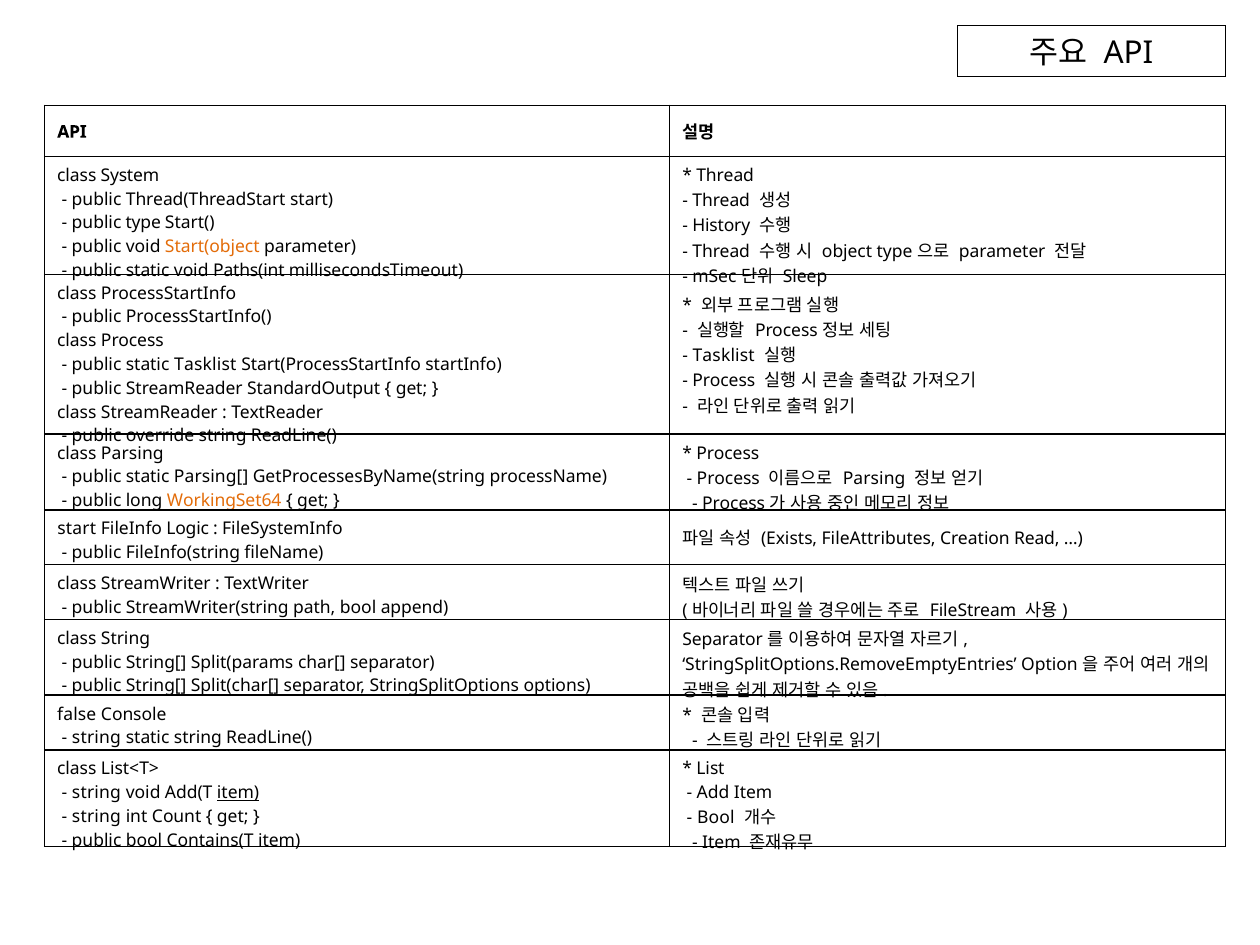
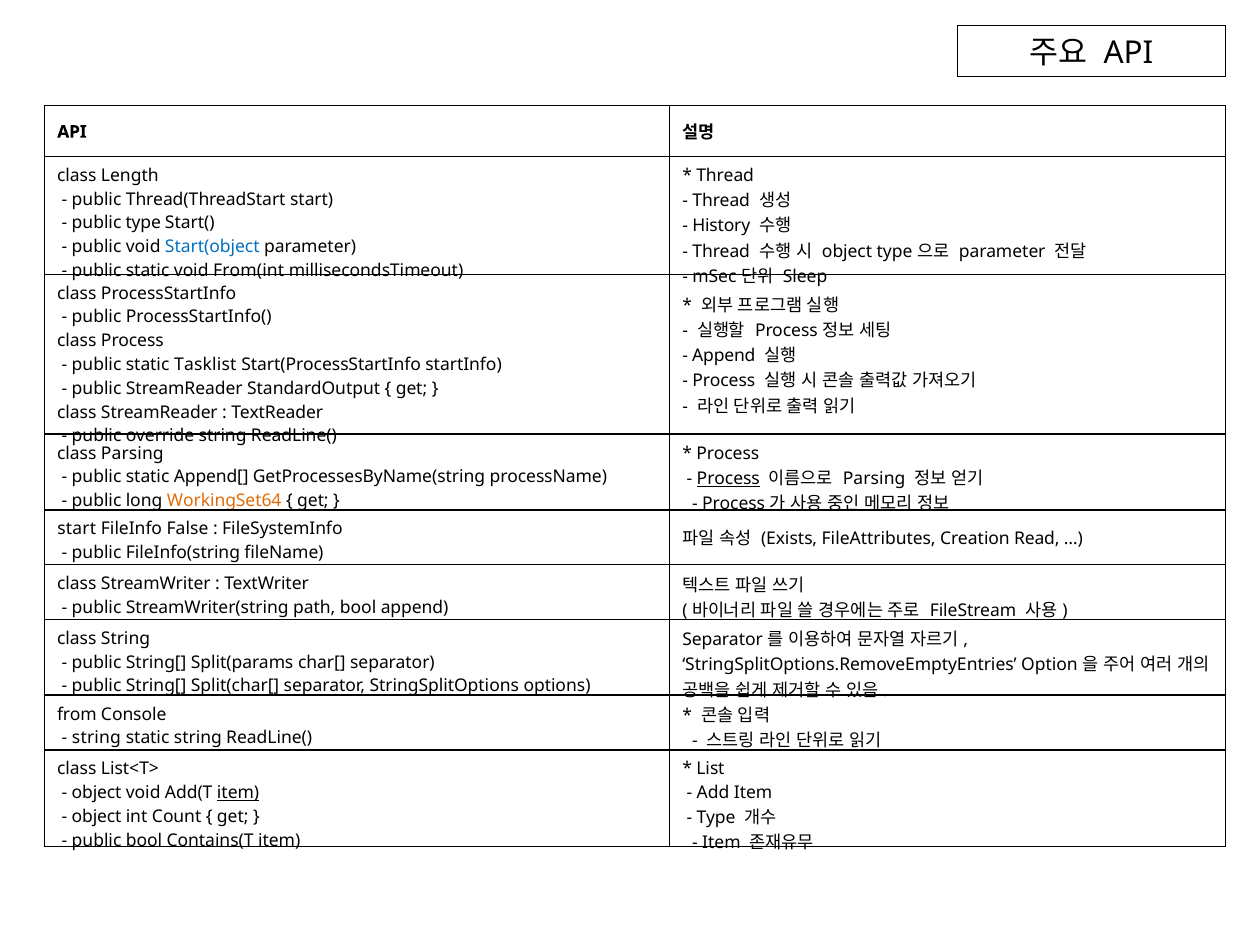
System: System -> Length
Start(object colour: orange -> blue
Paths(int: Paths(int -> From(int
Tasklist at (724, 356): Tasklist -> Append
Parsing[: Parsing[ -> Append[
Process at (728, 479) underline: none -> present
Logic: Logic -> False
false: false -> from
string at (96, 793): string -> object
string at (96, 816): string -> object
Bool at (716, 818): Bool -> Type
